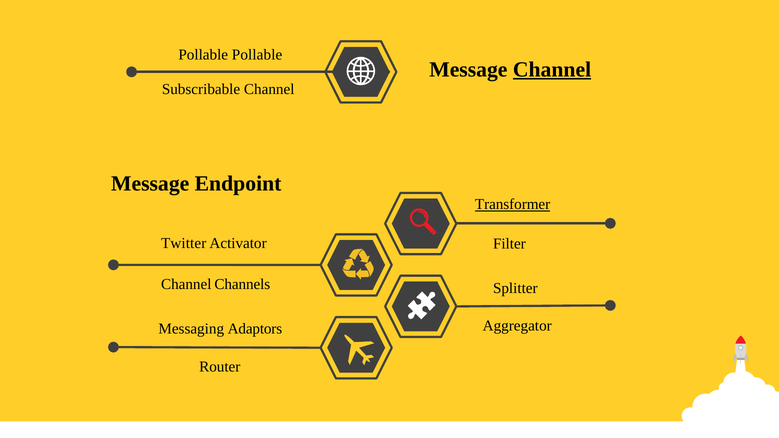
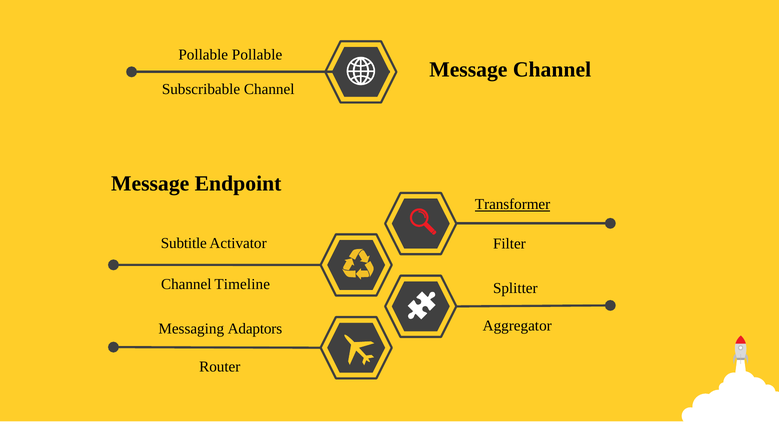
Channel at (552, 69) underline: present -> none
Twitter: Twitter -> Subtitle
Channels: Channels -> Timeline
